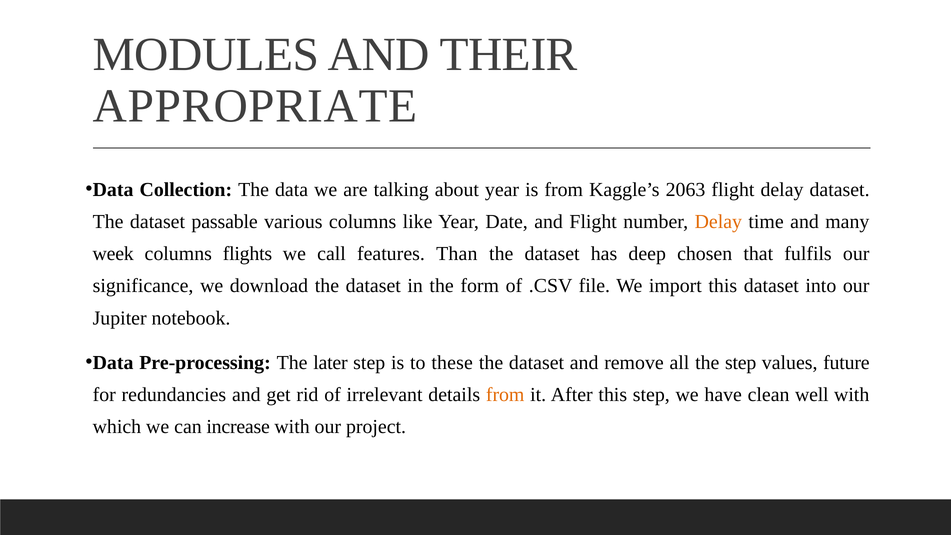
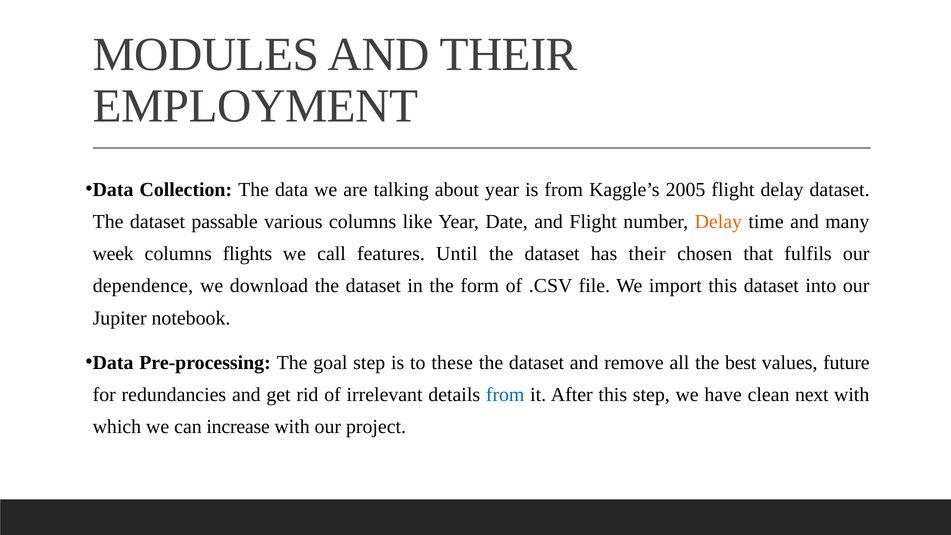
APPROPRIATE: APPROPRIATE -> EMPLOYMENT
2063: 2063 -> 2005
Than: Than -> Until
has deep: deep -> their
significance: significance -> dependence
later: later -> goal
the step: step -> best
from at (505, 395) colour: orange -> blue
well: well -> next
